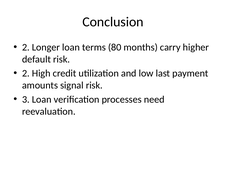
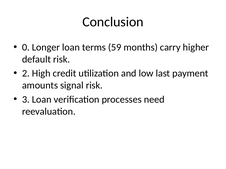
2 at (26, 47): 2 -> 0
80: 80 -> 59
